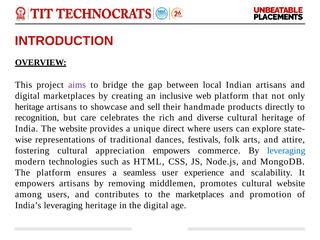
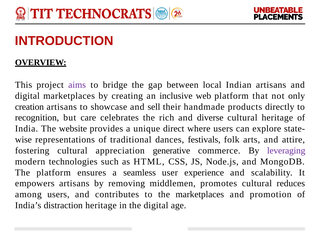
heritage at (29, 107): heritage -> creation
appreciation empowers: empowers -> generative
leveraging at (286, 151) colour: blue -> purple
cultural website: website -> reduces
India’s leveraging: leveraging -> distraction
